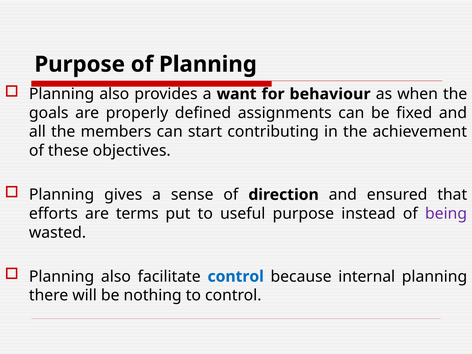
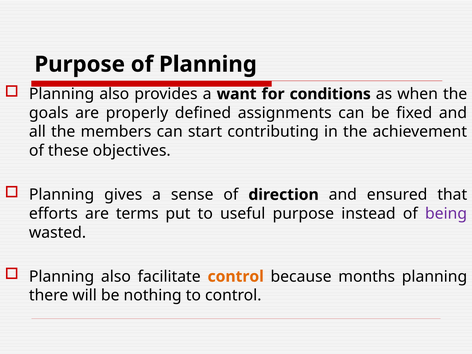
behaviour: behaviour -> conditions
control at (236, 277) colour: blue -> orange
internal: internal -> months
